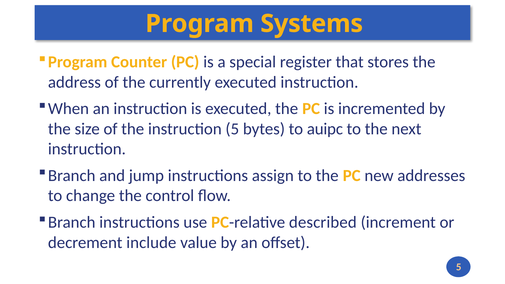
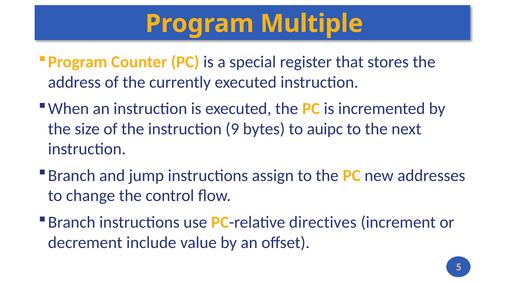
Systems: Systems -> Multiple
instruction 5: 5 -> 9
described: described -> directives
